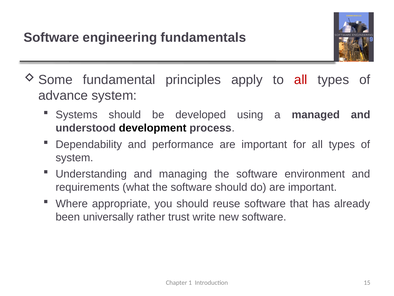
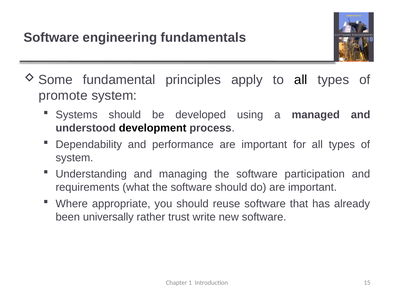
all at (301, 80) colour: red -> black
advance: advance -> promote
environment: environment -> participation
